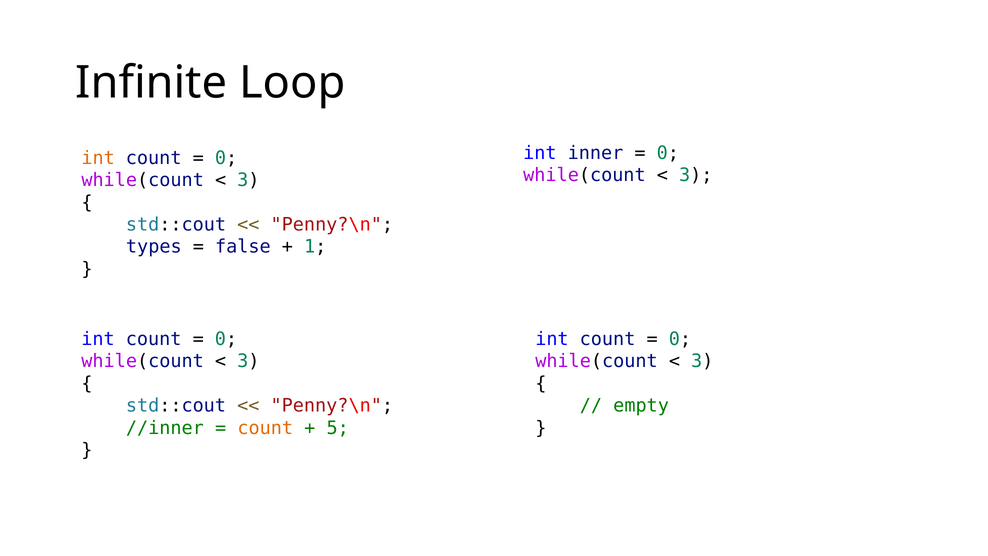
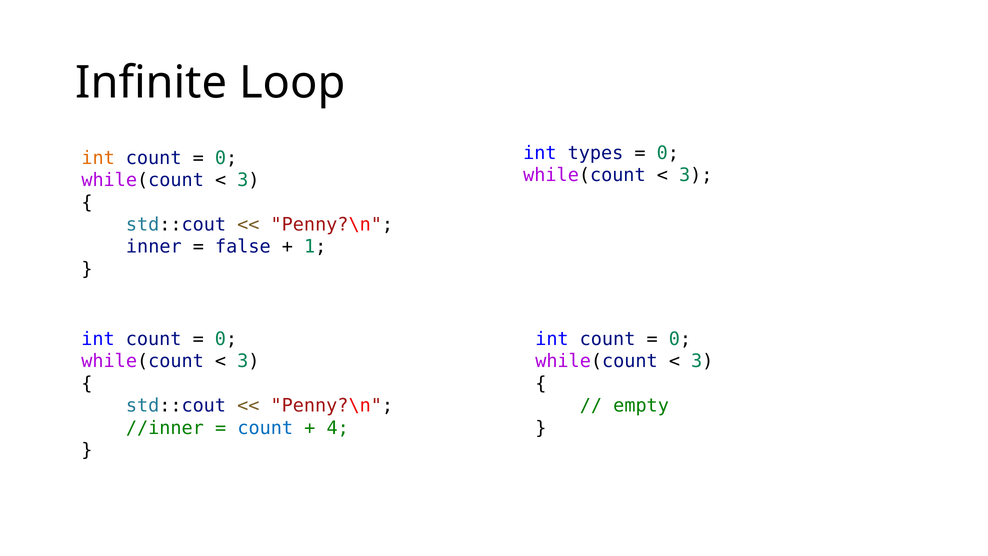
inner: inner -> types
types: types -> inner
count at (265, 428) colour: orange -> blue
5: 5 -> 4
